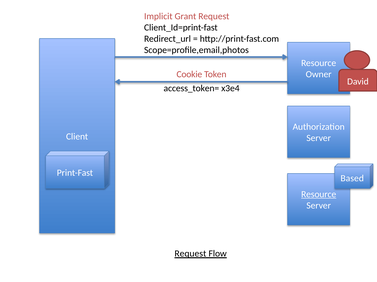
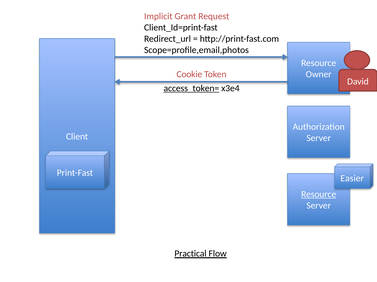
access_token= underline: none -> present
Based: Based -> Easier
Request at (190, 254): Request -> Practical
